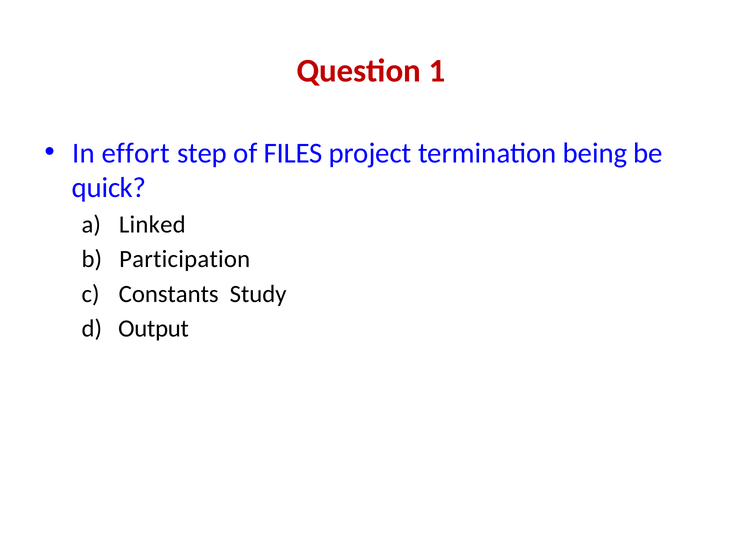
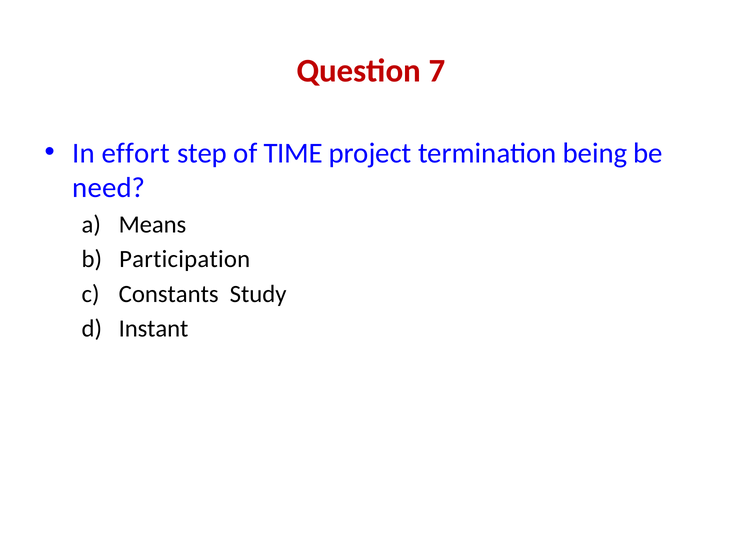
1: 1 -> 7
FILES: FILES -> TIME
quick: quick -> need
Linked: Linked -> Means
Output: Output -> Instant
